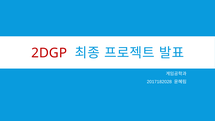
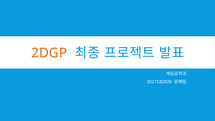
2DGP colour: red -> orange
